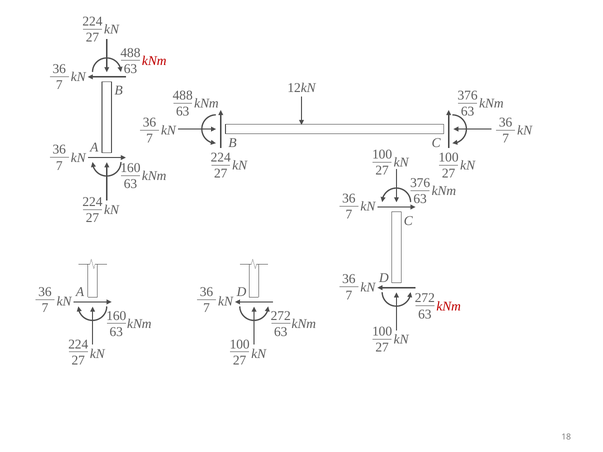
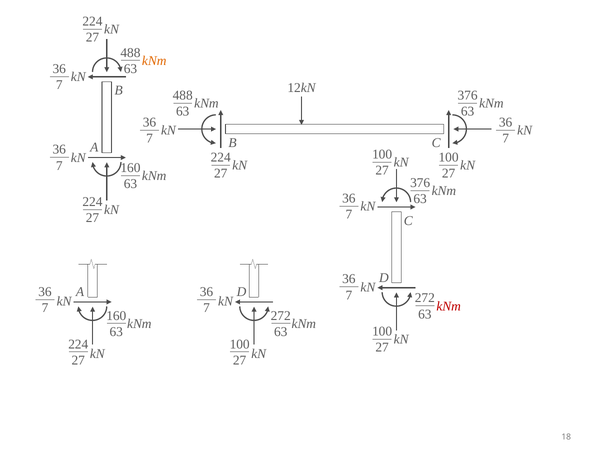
kNm at (154, 61) colour: red -> orange
